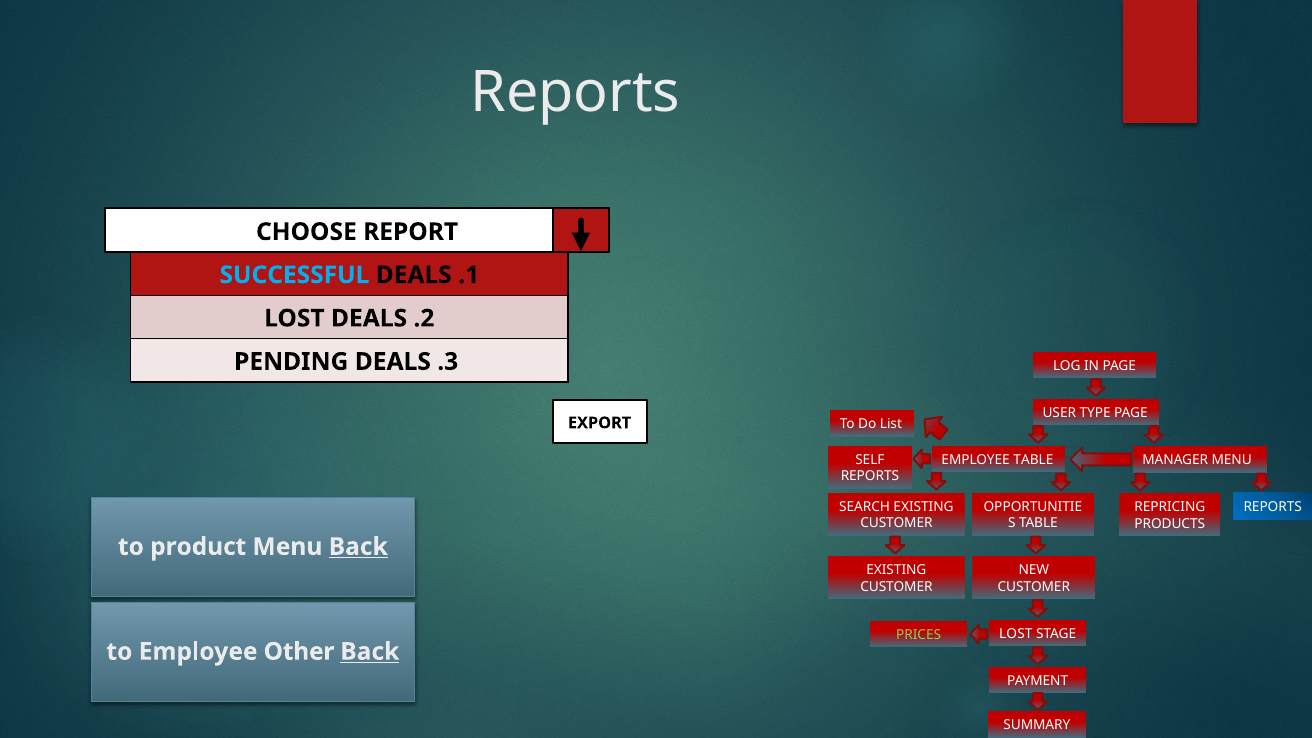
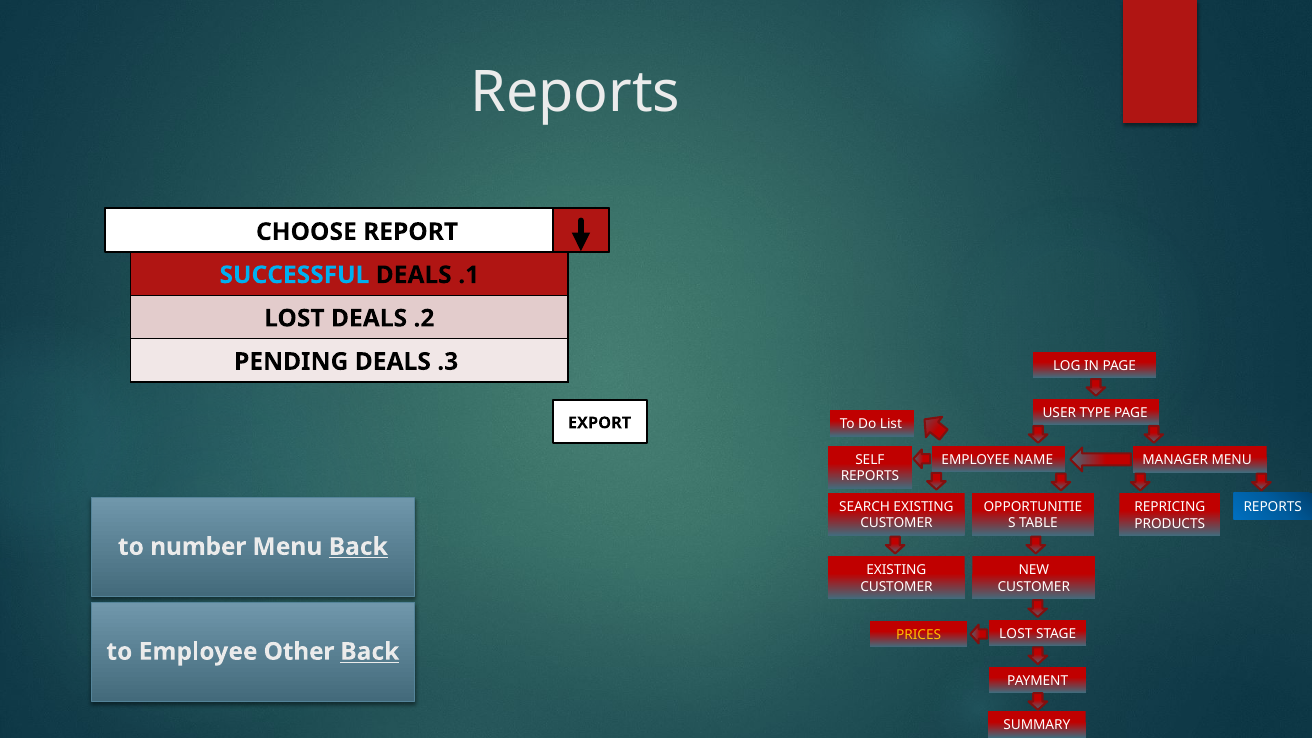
EMPLOYEE TABLE: TABLE -> NAME
product: product -> number
PRICES colour: light green -> yellow
